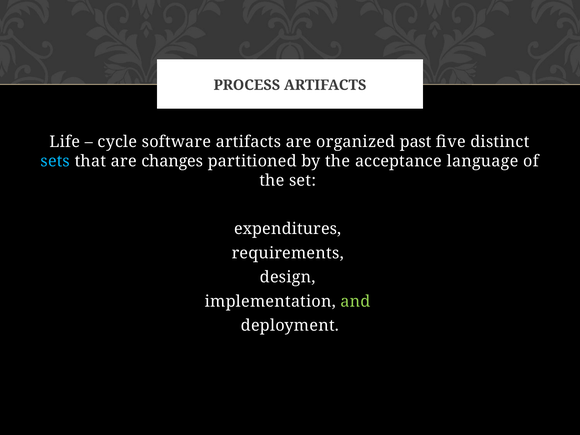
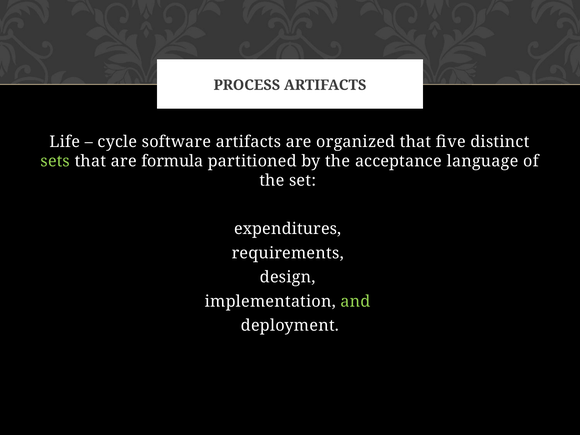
organized past: past -> that
sets colour: light blue -> light green
changes: changes -> formula
